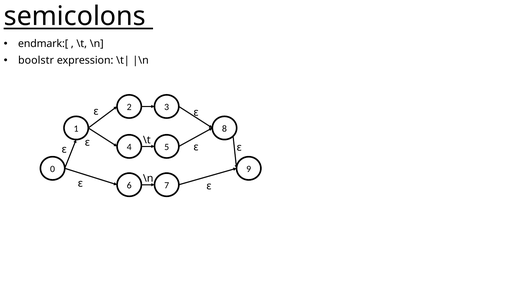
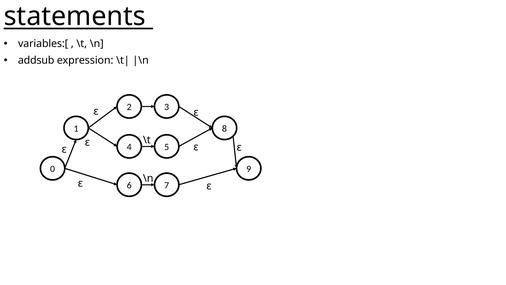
semicolons: semicolons -> statements
endmark:[: endmark:[ -> variables:[
boolstr: boolstr -> addsub
